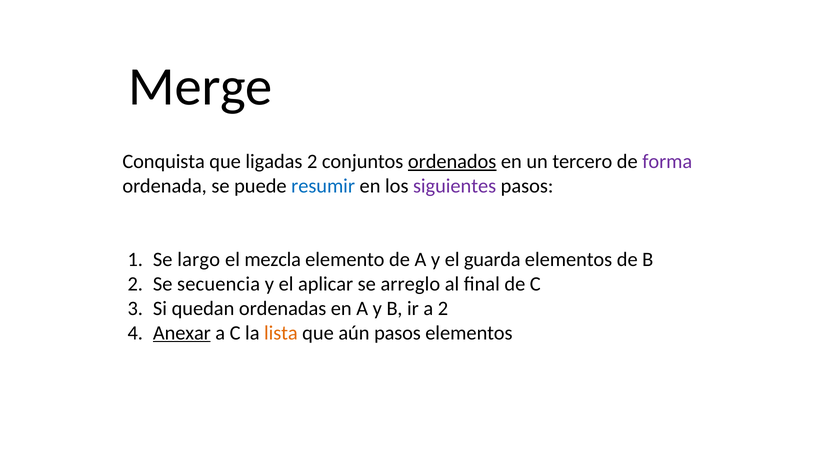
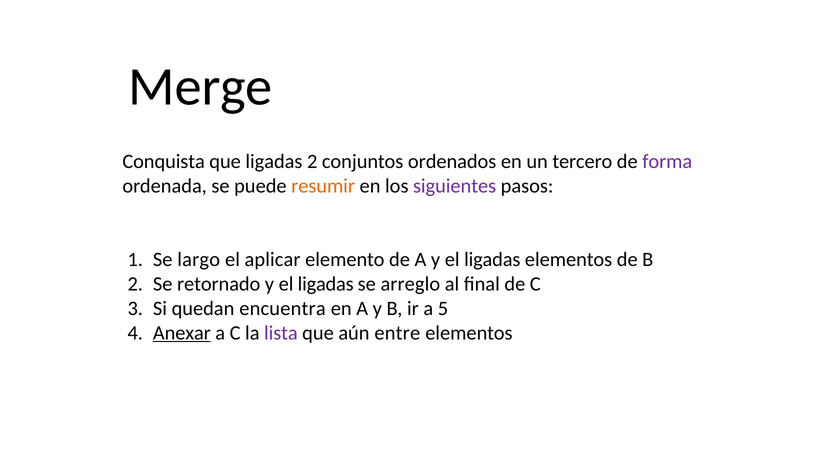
ordenados underline: present -> none
resumir colour: blue -> orange
mezcla: mezcla -> aplicar
A y el guarda: guarda -> ligadas
secuencia: secuencia -> retornado
aplicar at (326, 284): aplicar -> ligadas
ordenadas: ordenadas -> encuentra
a 2: 2 -> 5
lista colour: orange -> purple
aún pasos: pasos -> entre
